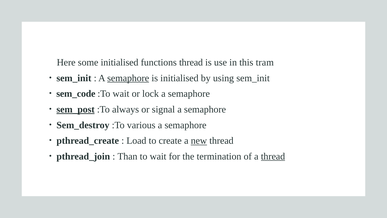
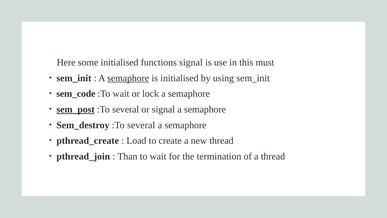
functions thread: thread -> signal
tram: tram -> must
always at (126, 109): always -> several
Sem_destroy :To various: various -> several
new underline: present -> none
thread at (273, 156) underline: present -> none
